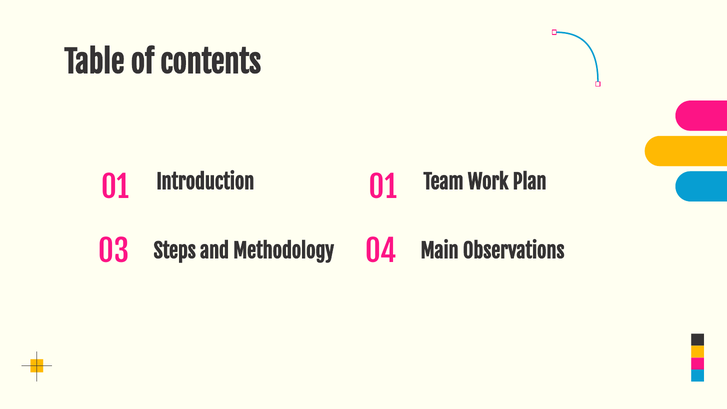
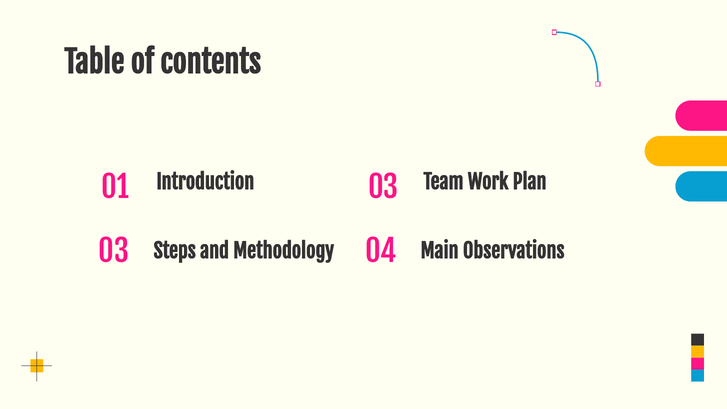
01 01: 01 -> 03
